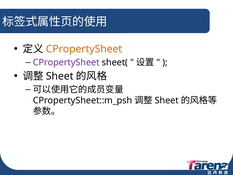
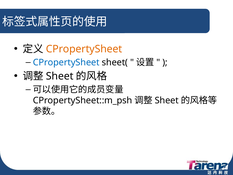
CPropertySheet at (66, 62) colour: purple -> blue
